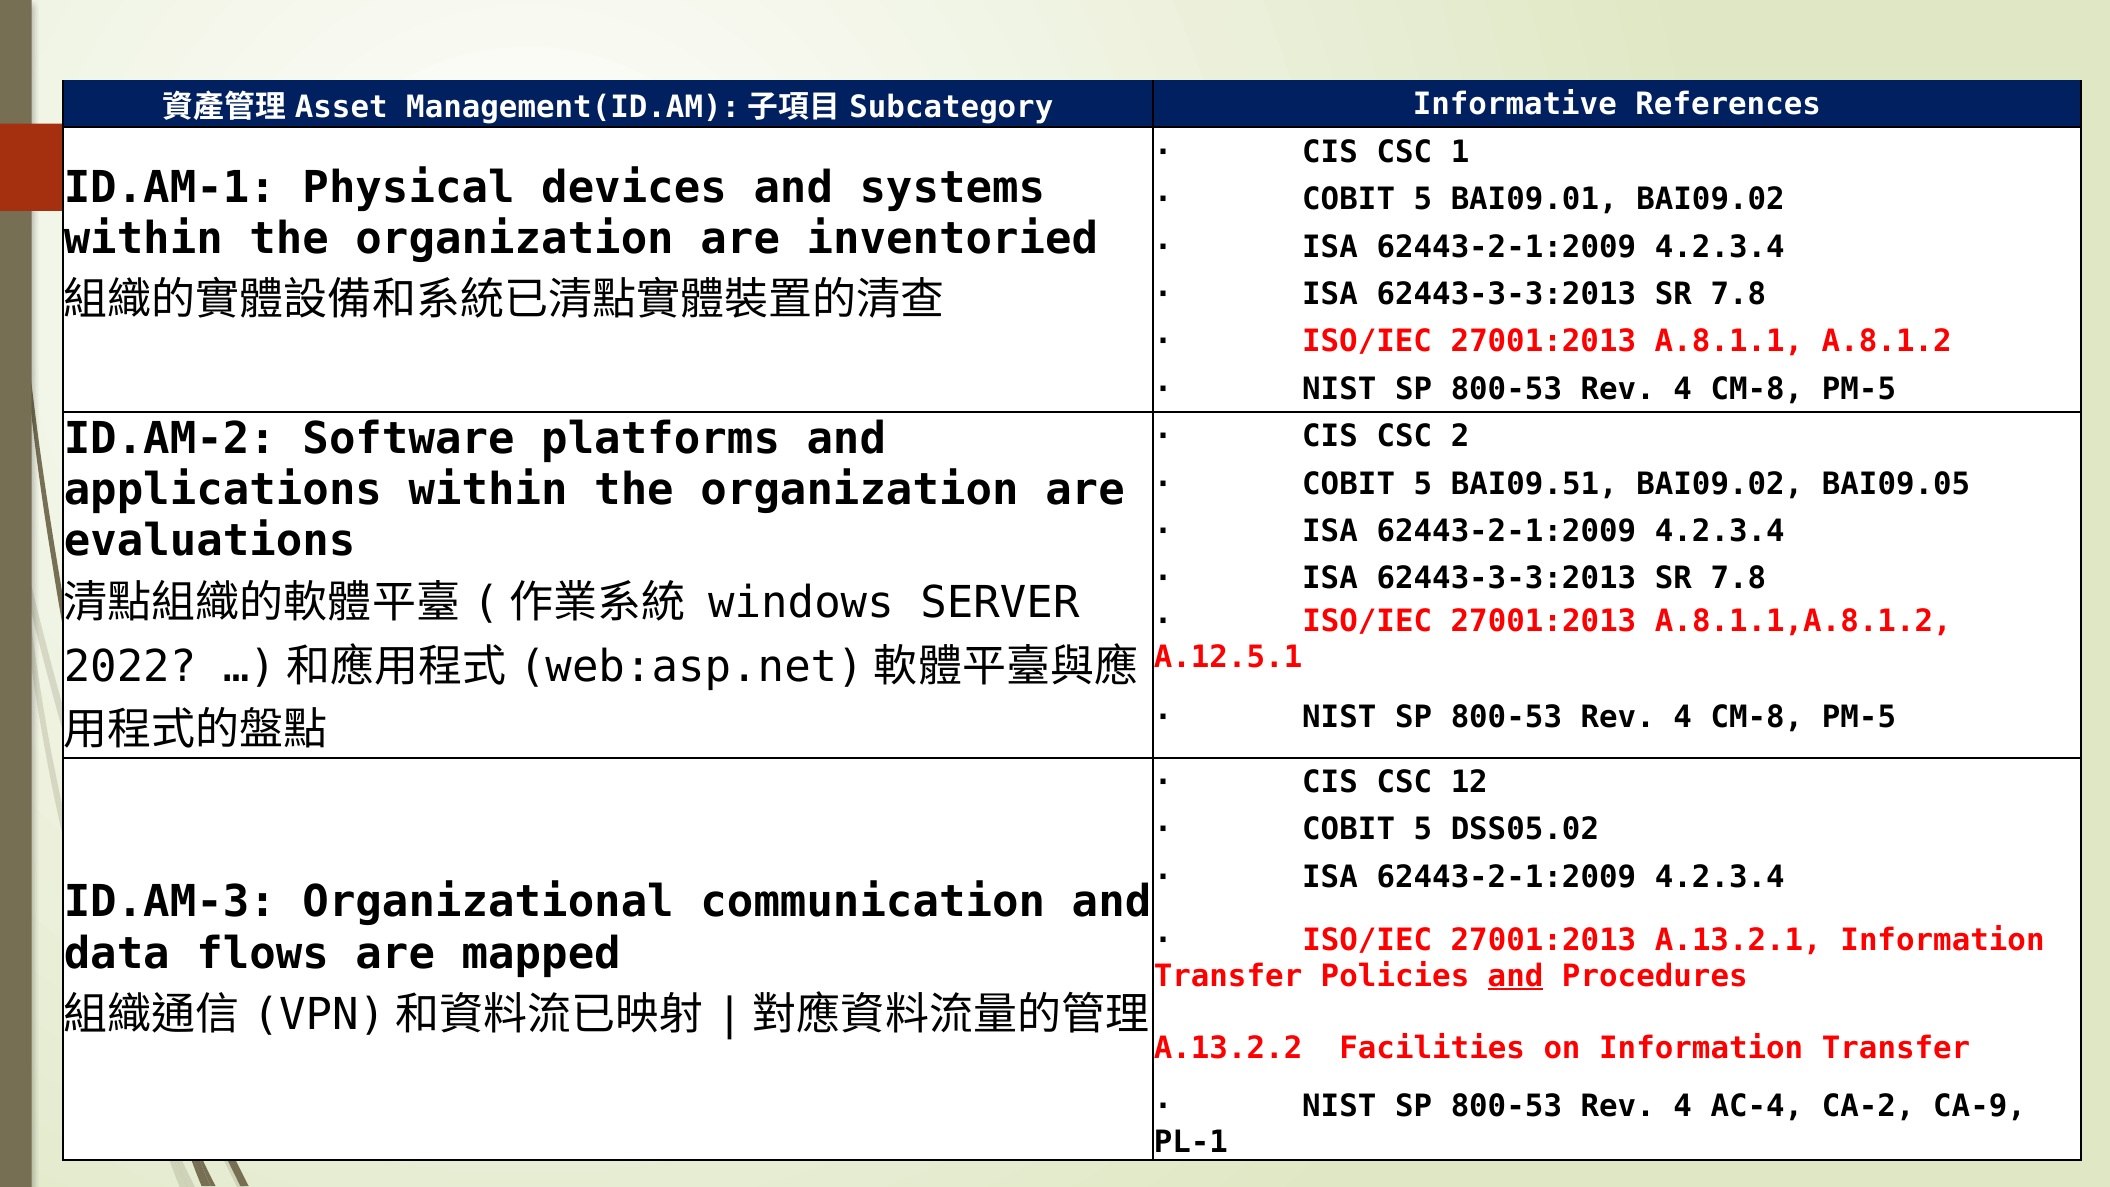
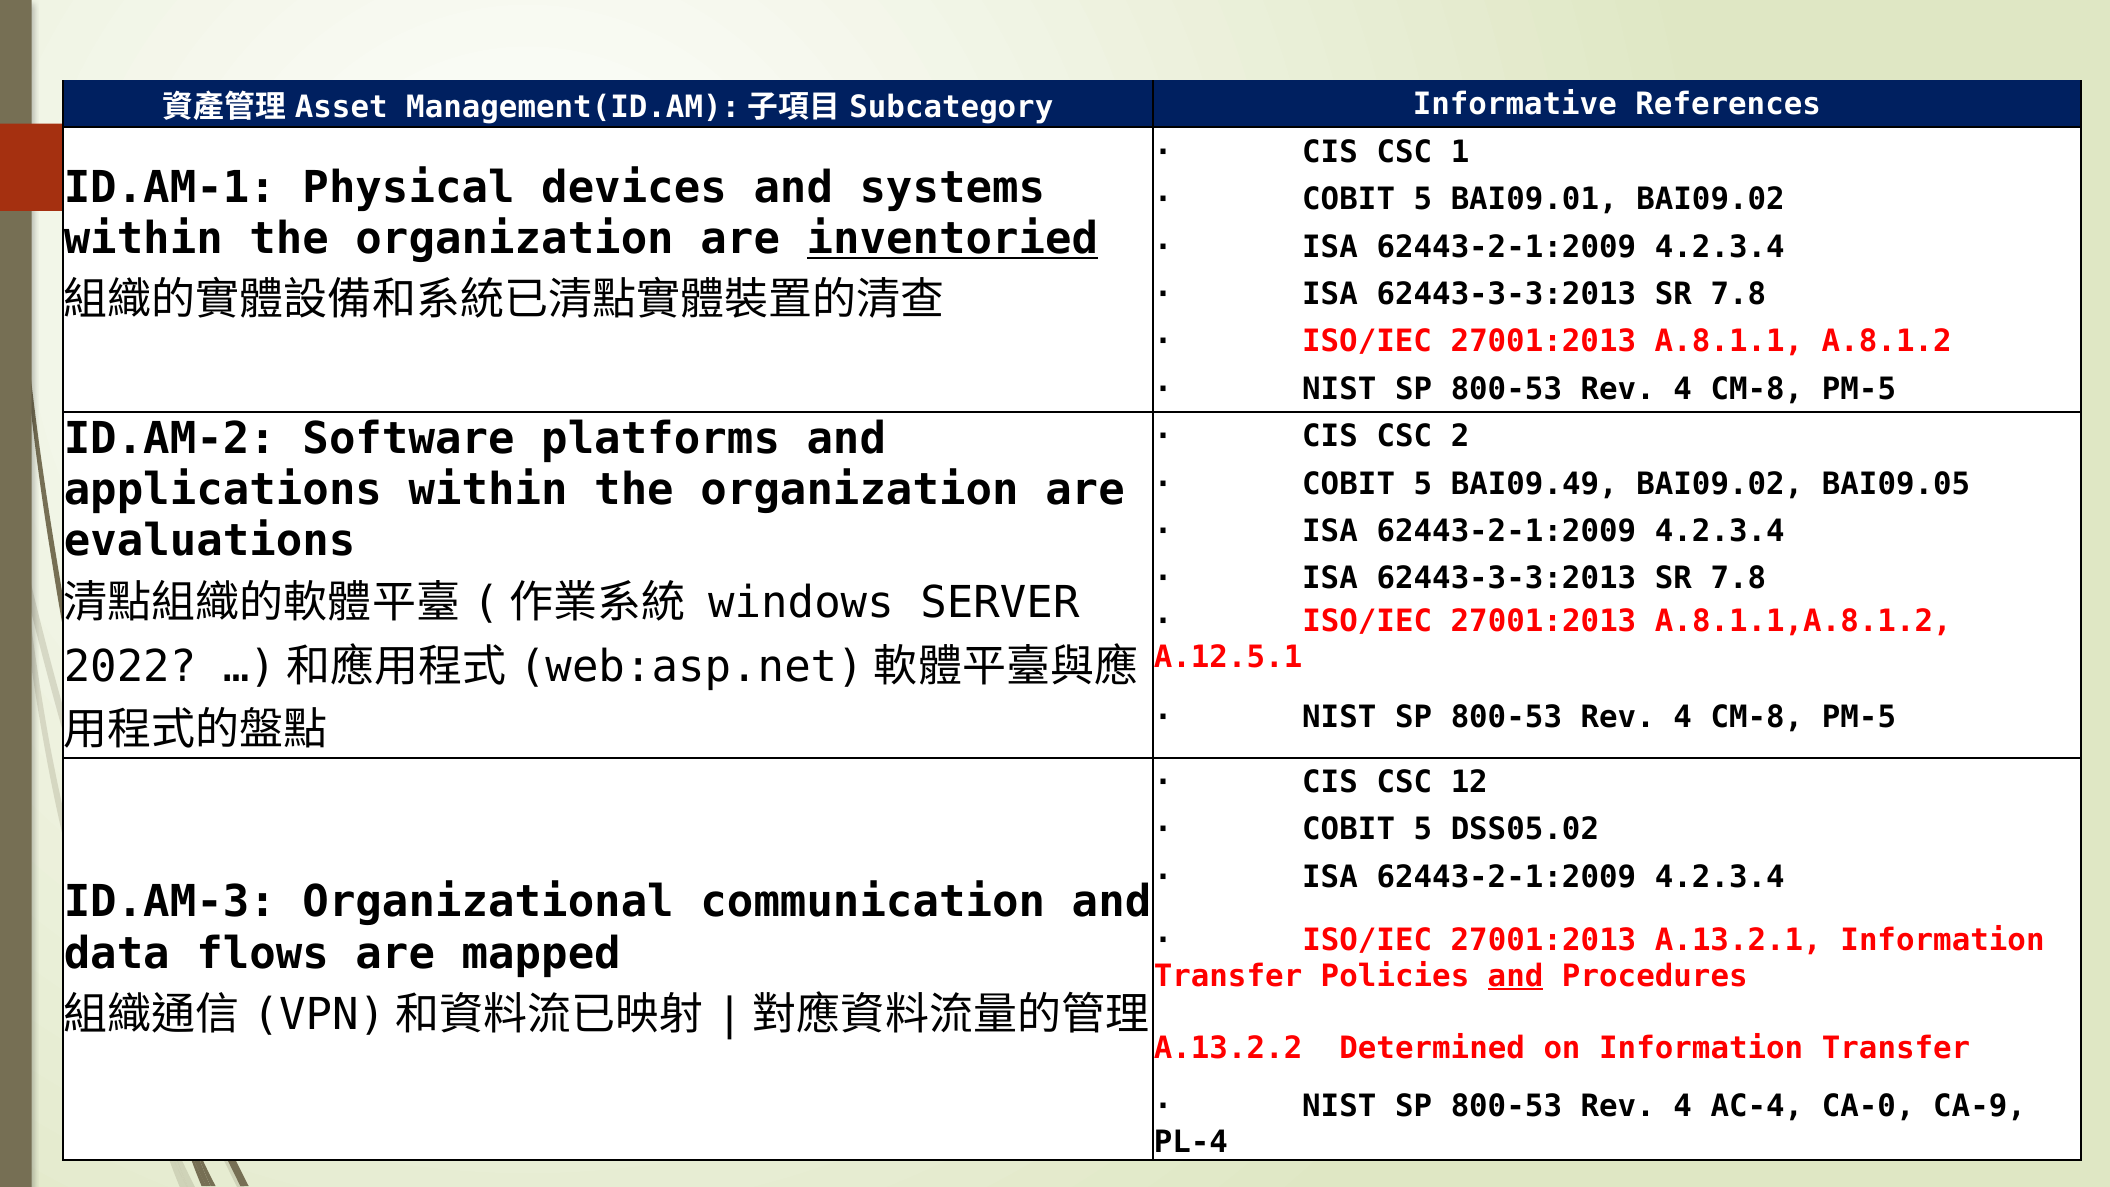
inventoried underline: none -> present
BAI09.51: BAI09.51 -> BAI09.49
Facilities: Facilities -> Determined
CA-2: CA-2 -> CA-0
PL-1: PL-1 -> PL-4
